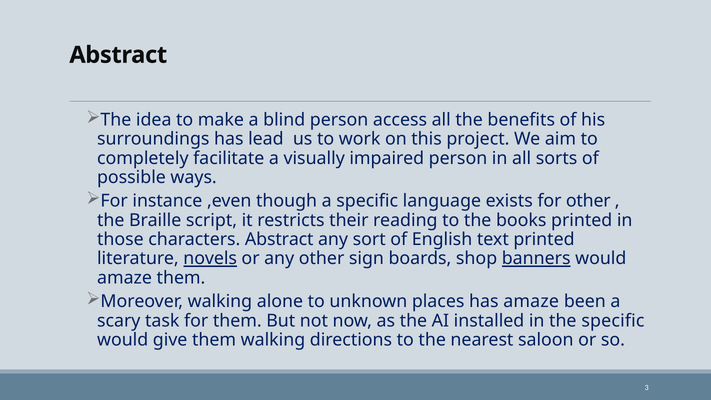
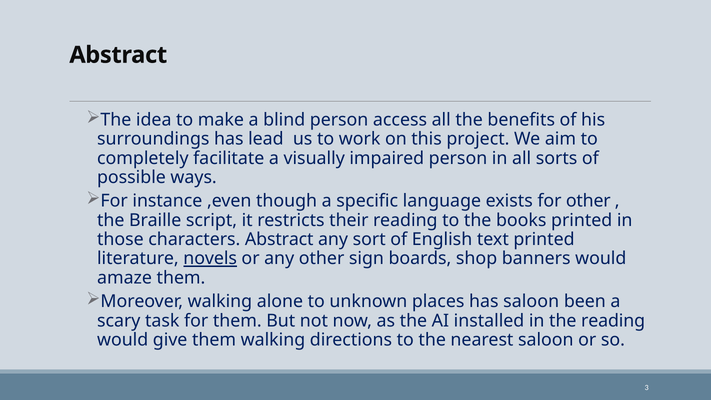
banners underline: present -> none
has amaze: amaze -> saloon
the specific: specific -> reading
